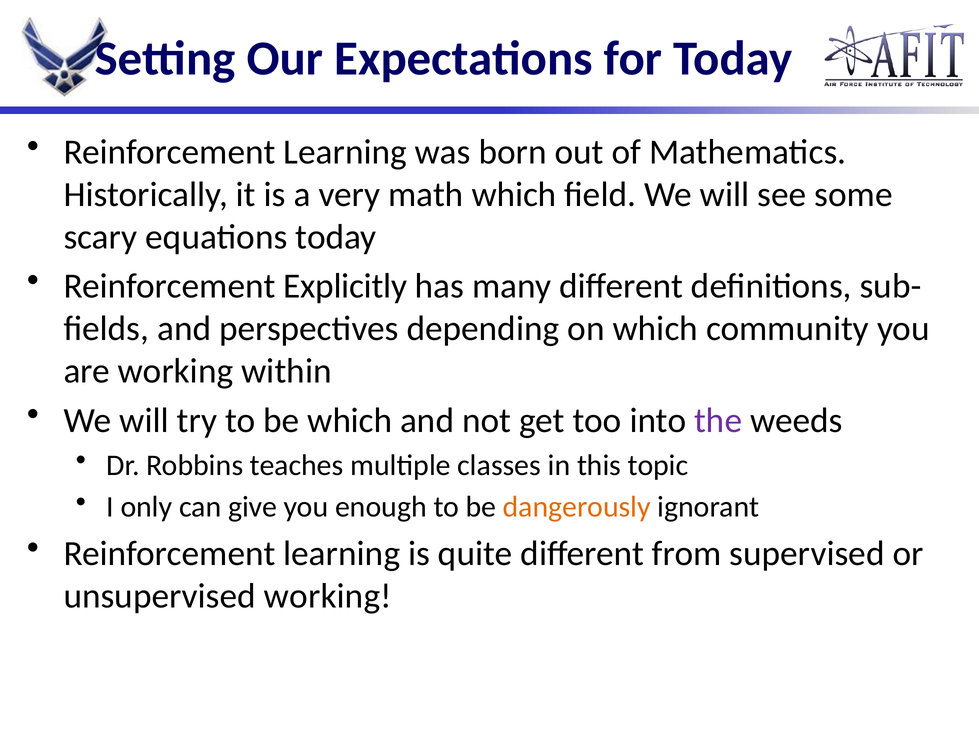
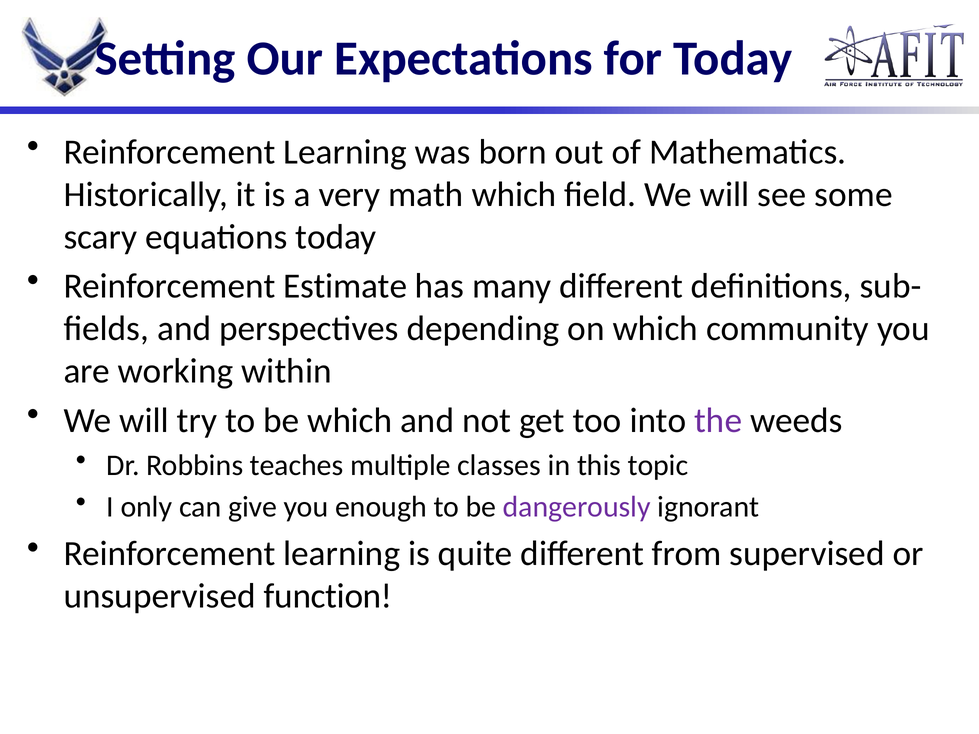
Explicitly: Explicitly -> Estimate
dangerously colour: orange -> purple
unsupervised working: working -> function
